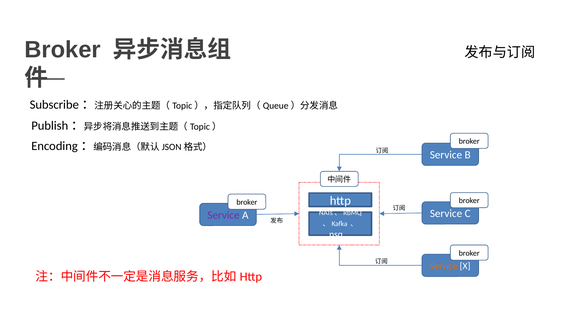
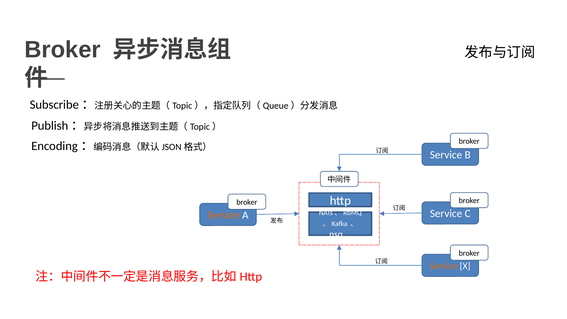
Service at (223, 215) colour: purple -> orange
